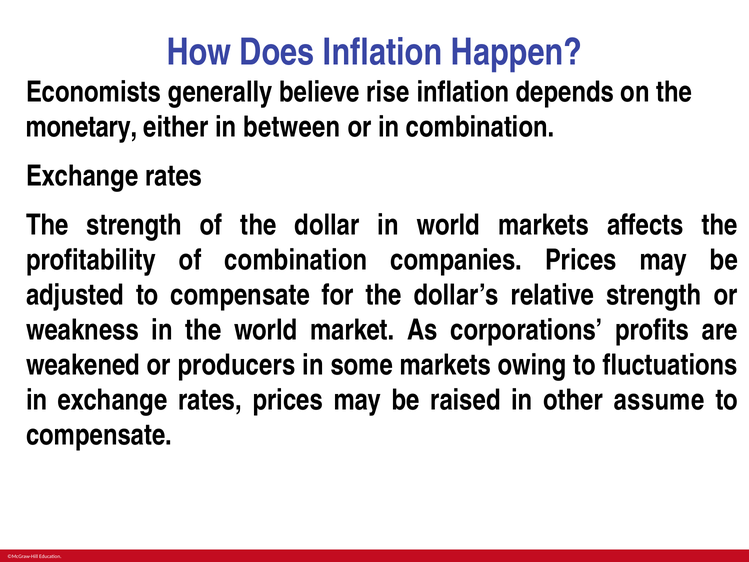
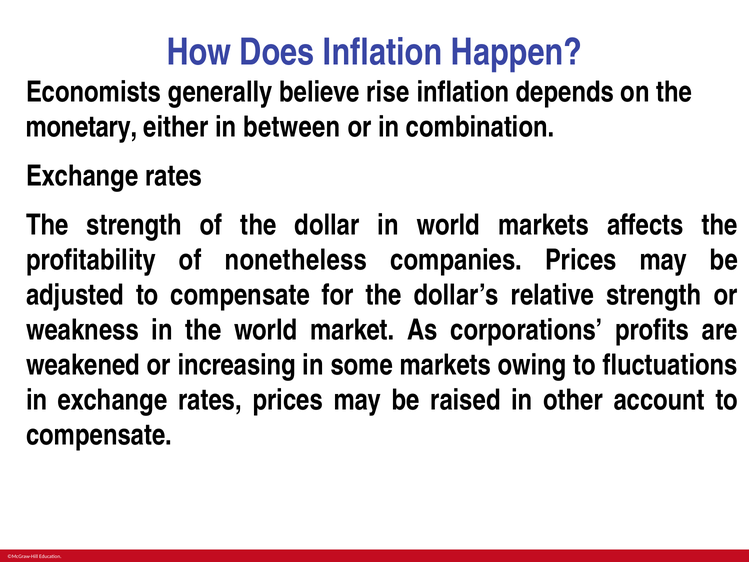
of combination: combination -> nonetheless
producers: producers -> increasing
assume: assume -> account
